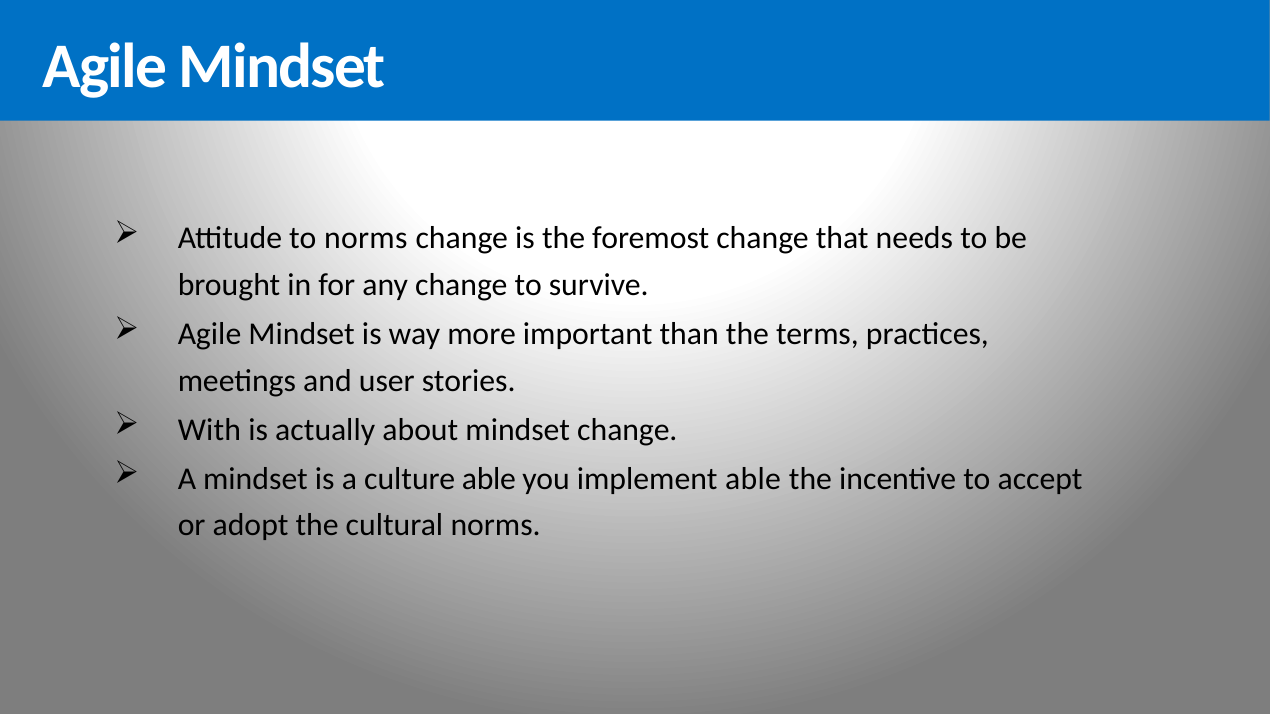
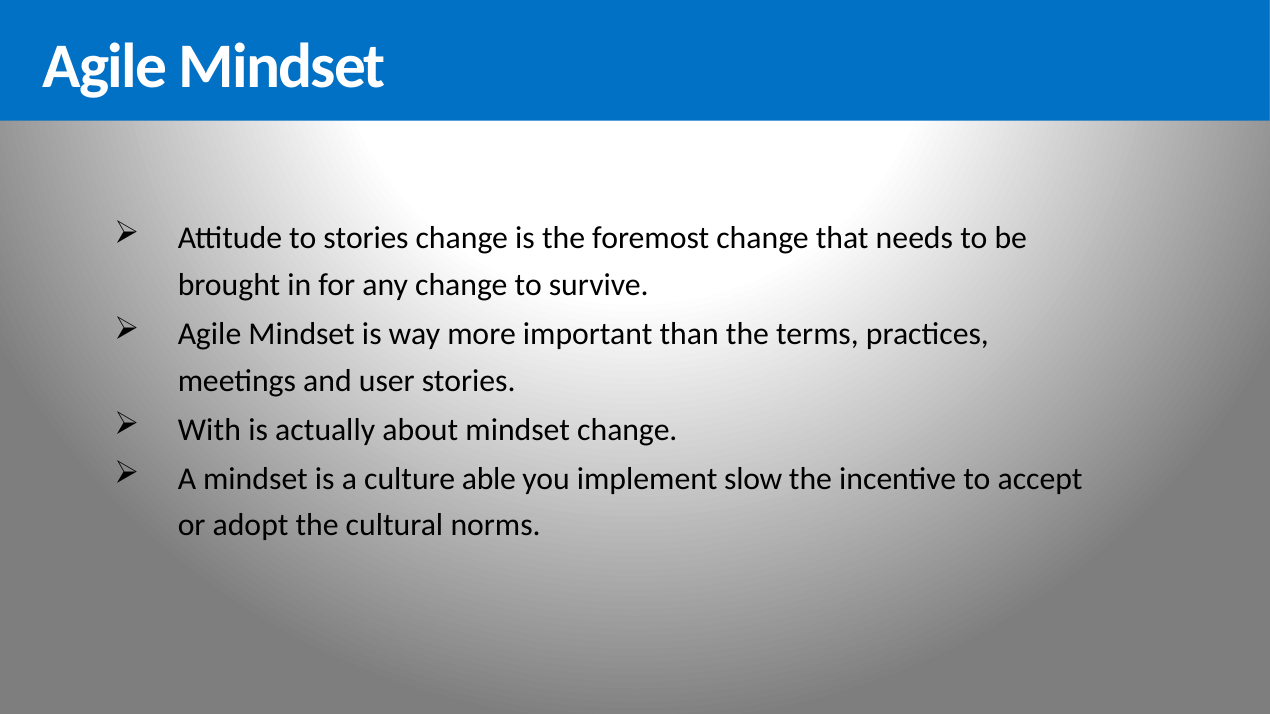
to norms: norms -> stories
implement able: able -> slow
